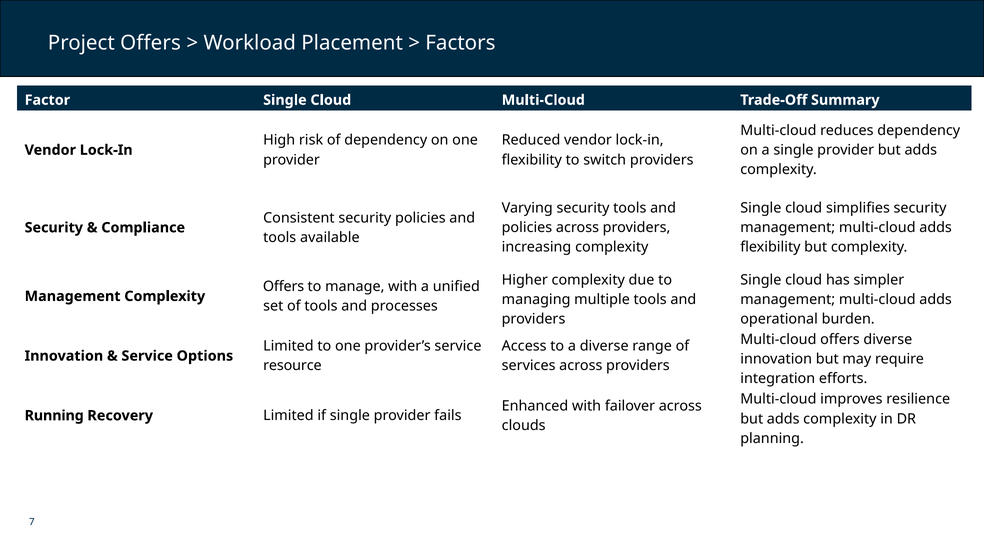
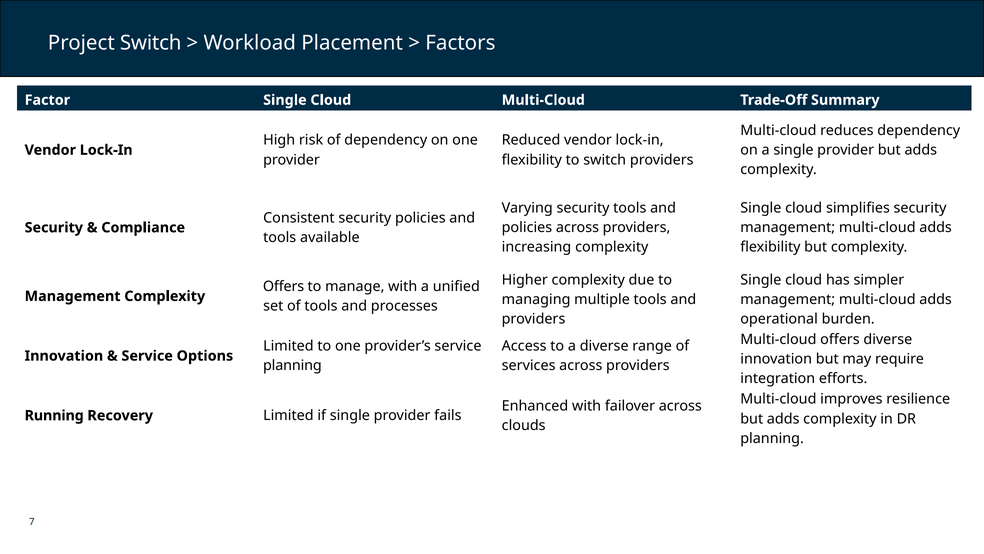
Project Offers: Offers -> Switch
resource at (292, 365): resource -> planning
